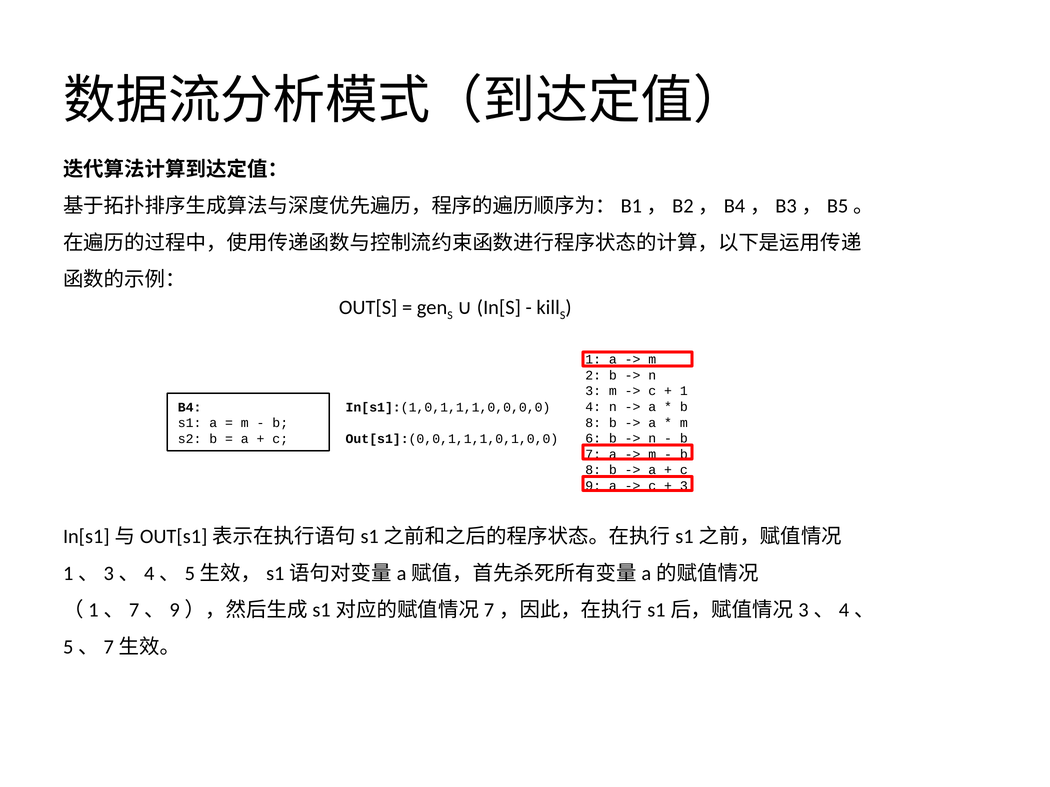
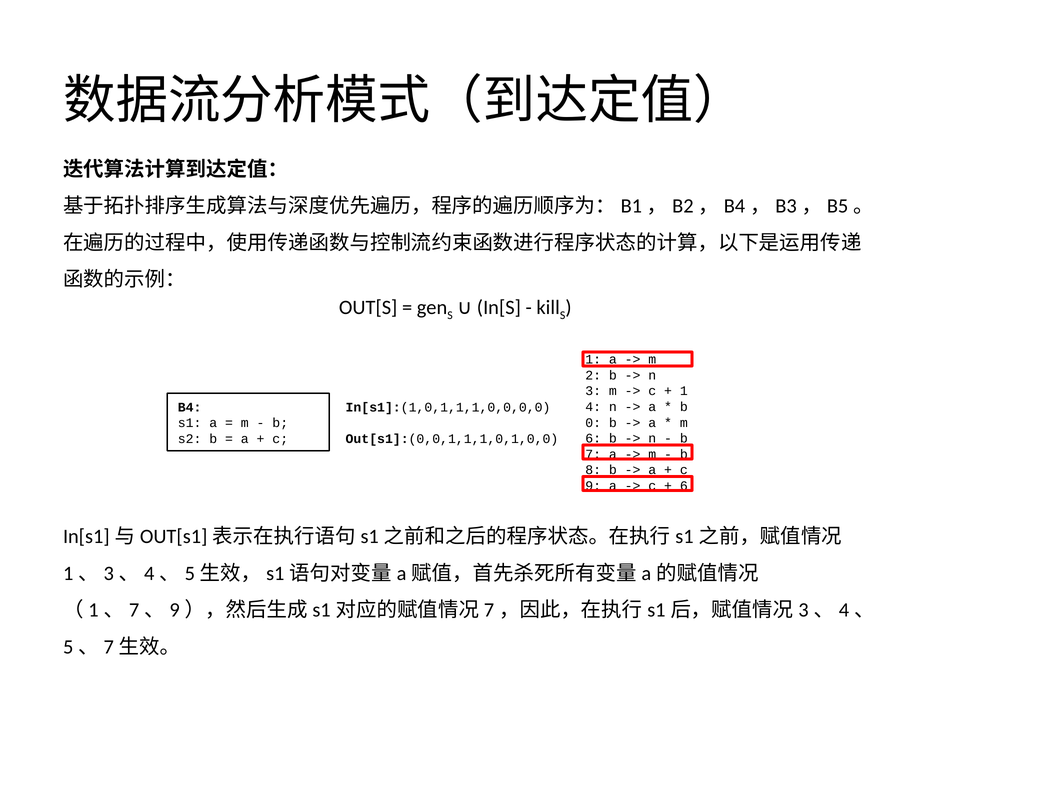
8 at (593, 423): 8 -> 0
3 at (684, 486): 3 -> 6
